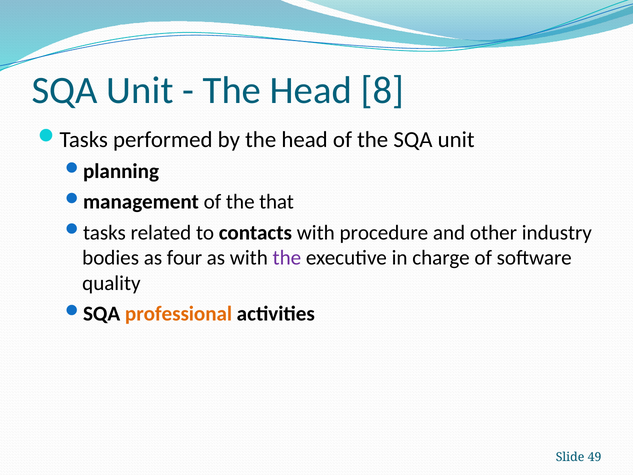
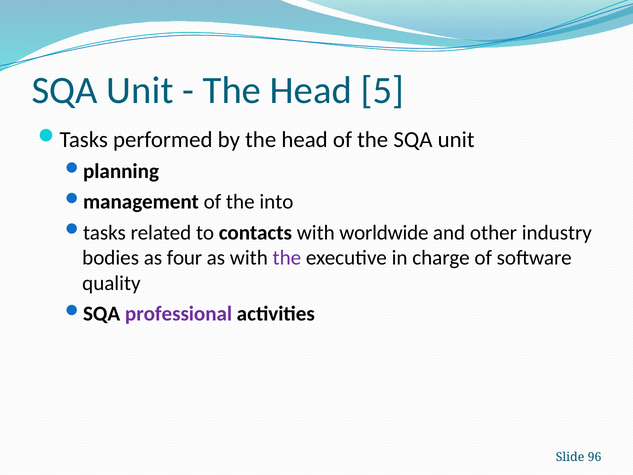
8: 8 -> 5
that: that -> into
procedure: procedure -> worldwide
professional colour: orange -> purple
49: 49 -> 96
